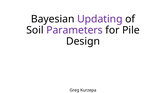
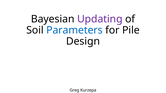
Parameters colour: purple -> blue
